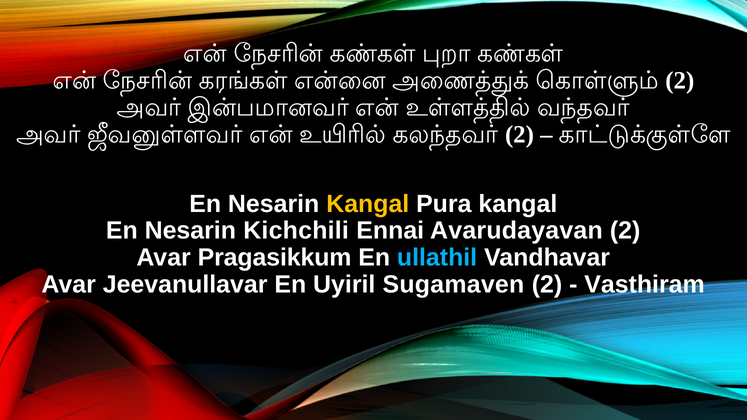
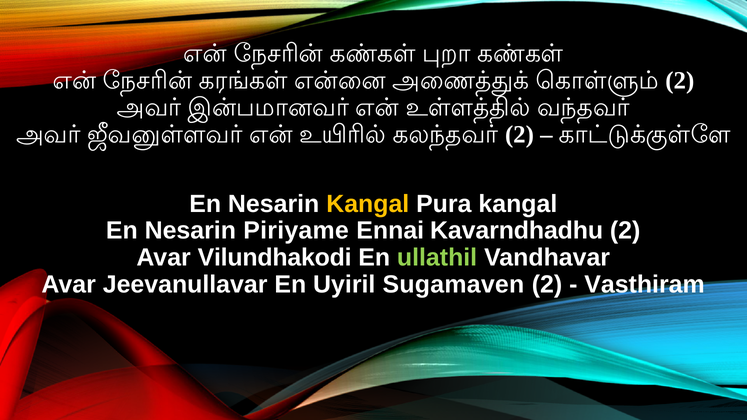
Kichchili: Kichchili -> Piriyame
Avarudayavan: Avarudayavan -> Kavarndhadhu
Pragasikkum: Pragasikkum -> Vilundhakodi
ullathil colour: light blue -> light green
